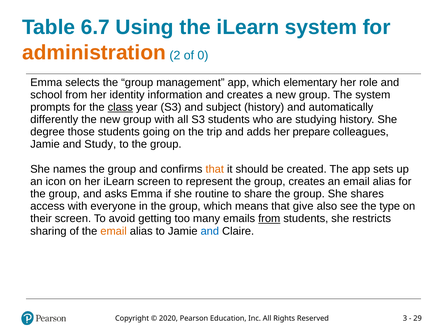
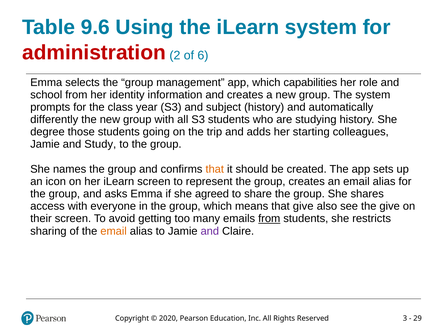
6.7: 6.7 -> 9.6
administration colour: orange -> red
0: 0 -> 6
elementary: elementary -> capabilities
class underline: present -> none
prepare: prepare -> starting
routine: routine -> agreed
the type: type -> give
and at (210, 231) colour: blue -> purple
